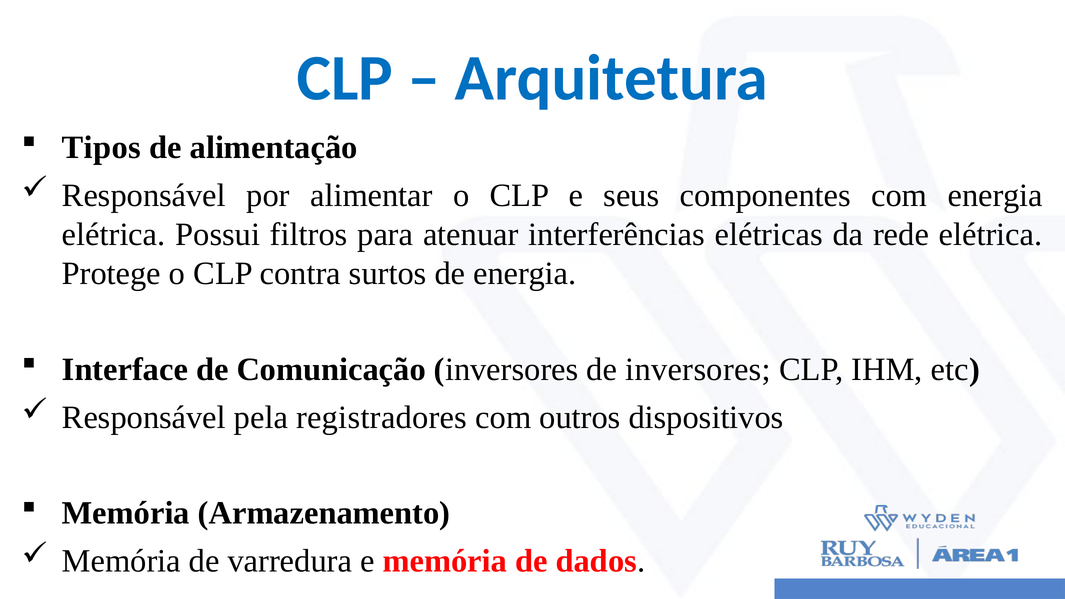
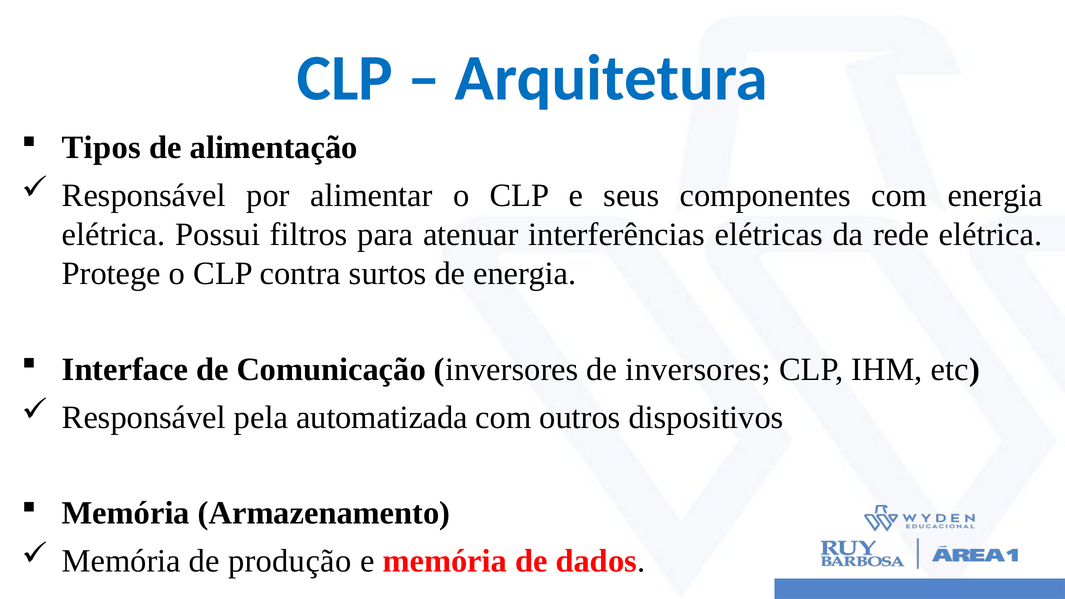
registradores: registradores -> automatizada
varredura: varredura -> produção
